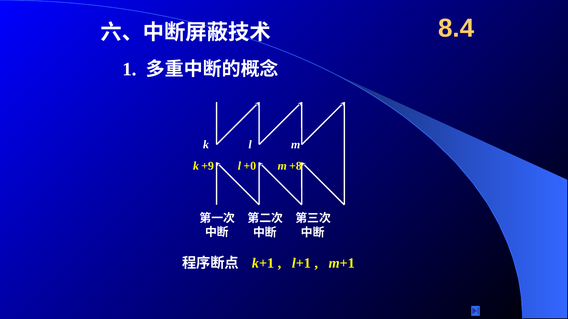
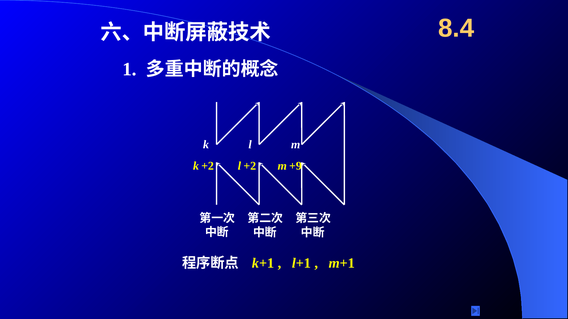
k +9: +9 -> +2
l +0: +0 -> +2
+8: +8 -> +9
